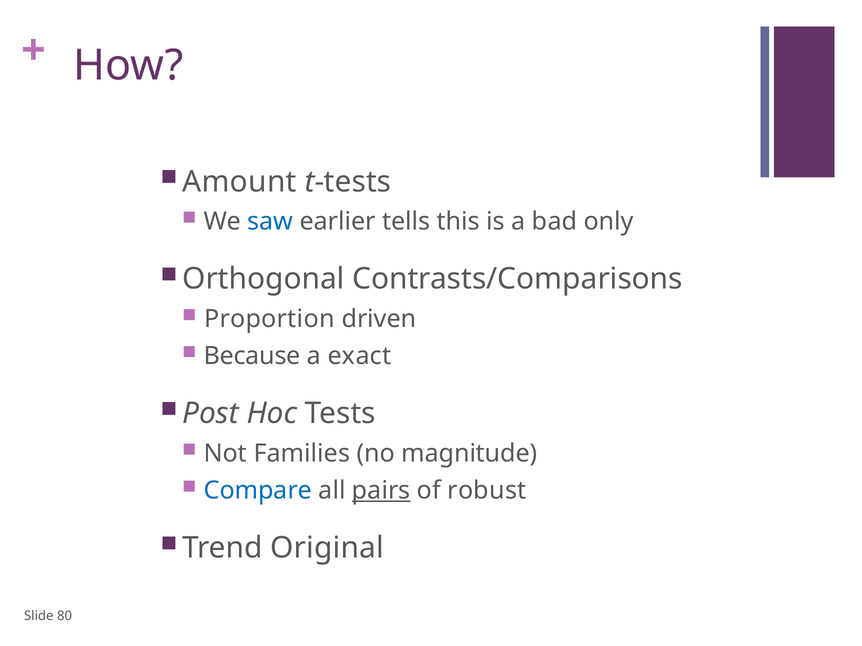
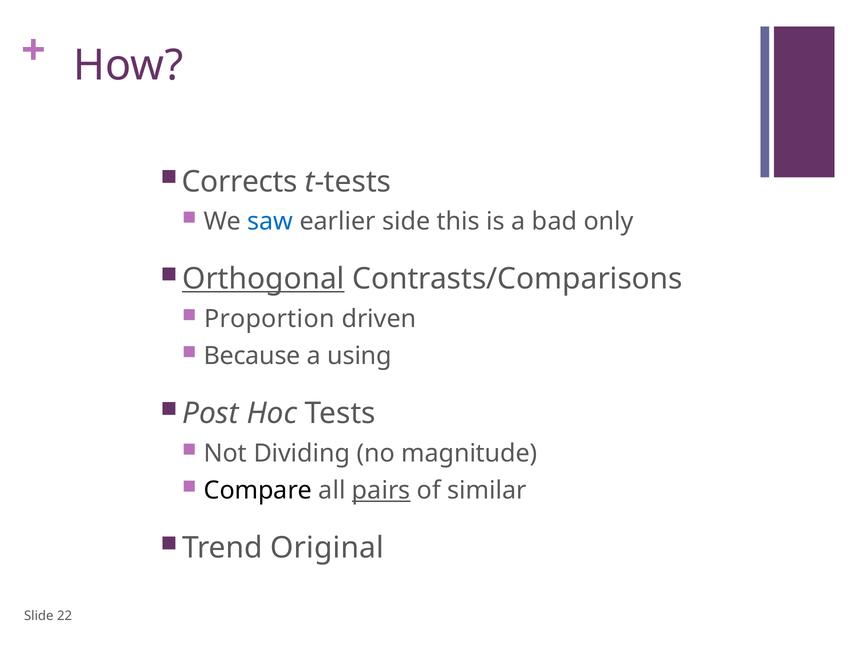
Amount: Amount -> Corrects
tells: tells -> side
Orthogonal underline: none -> present
exact: exact -> using
Families: Families -> Dividing
Compare colour: blue -> black
robust: robust -> similar
80: 80 -> 22
